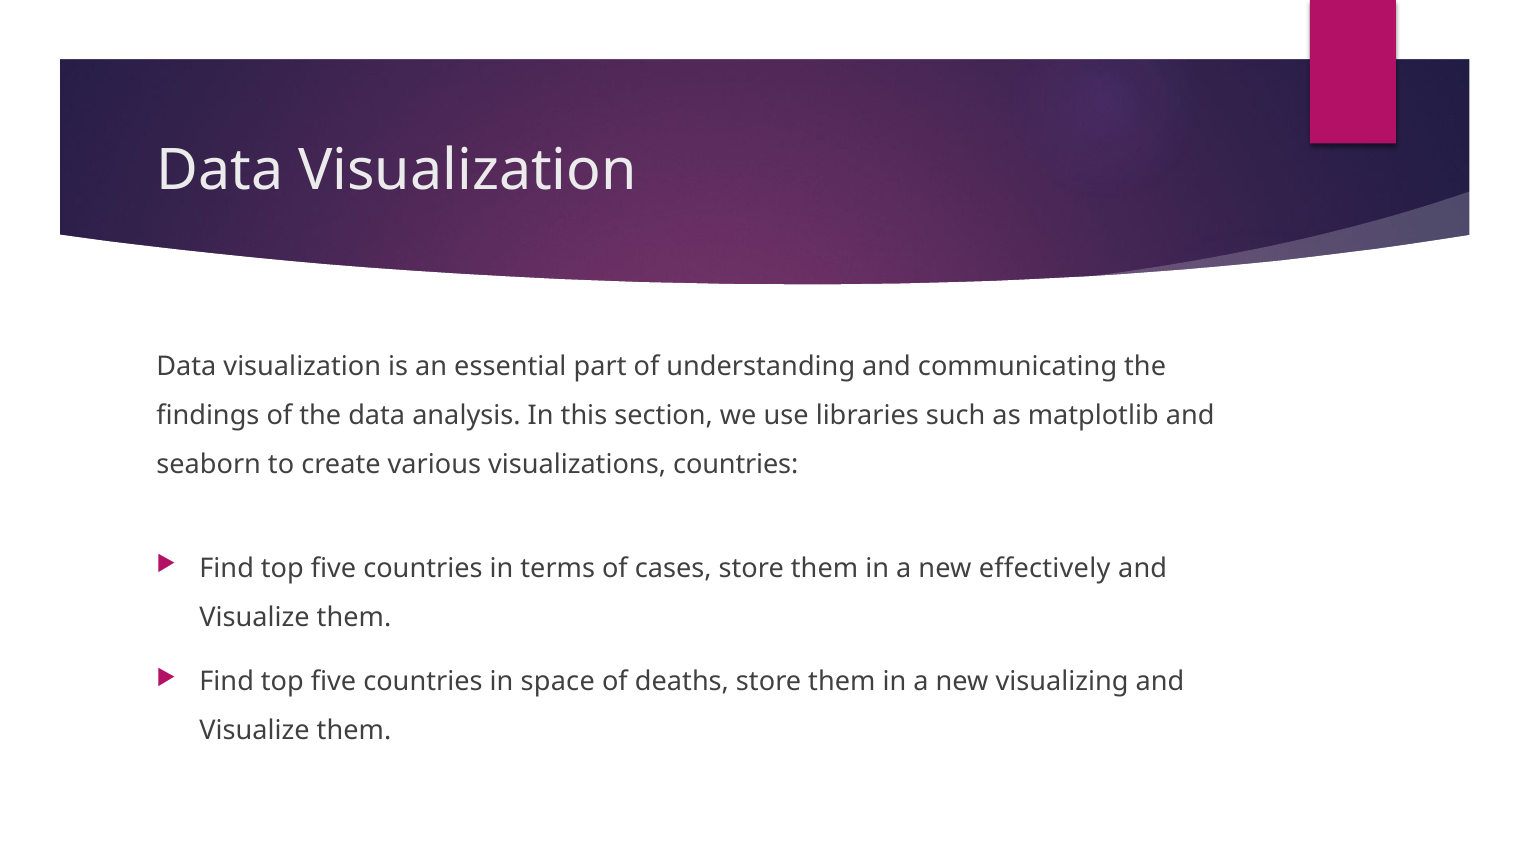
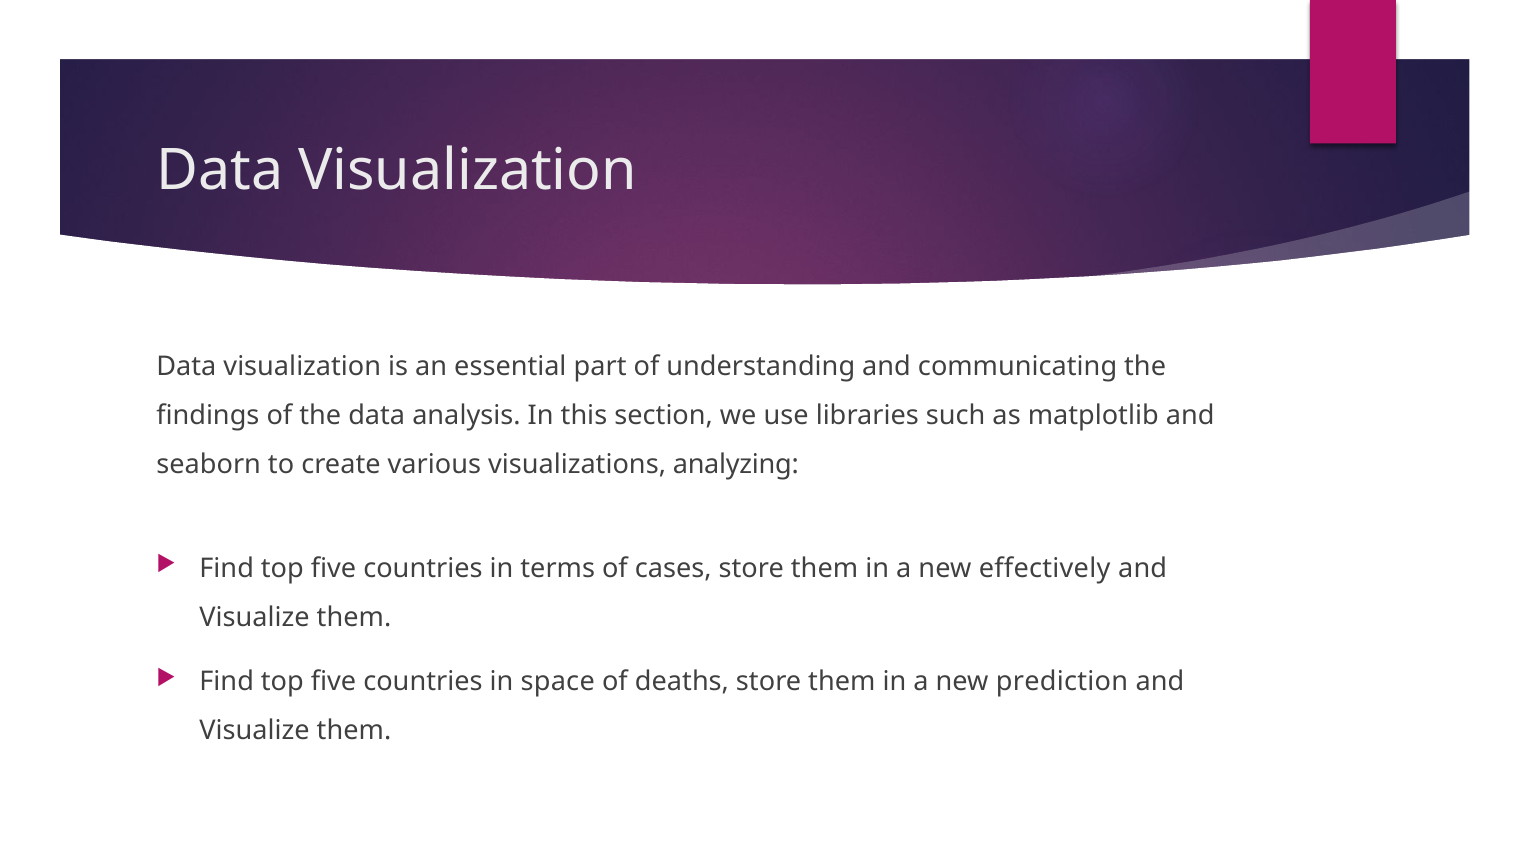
visualizations countries: countries -> analyzing
visualizing: visualizing -> prediction
